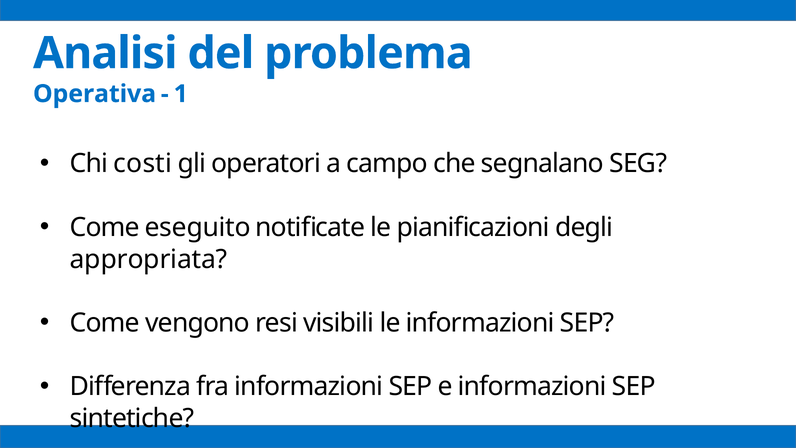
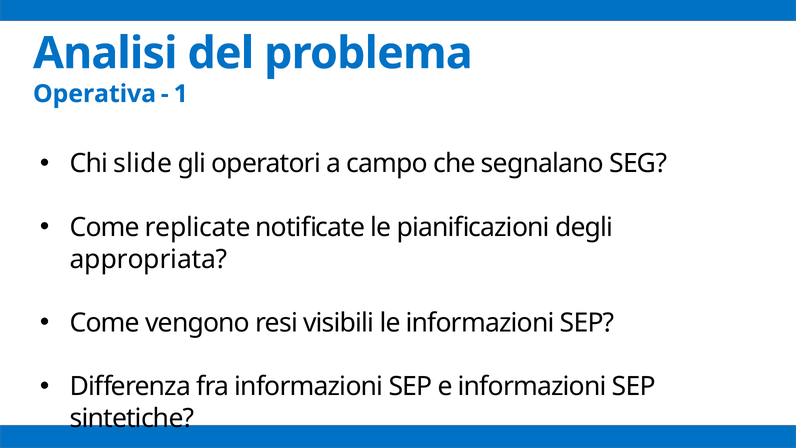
costi: costi -> slide
eseguito: eseguito -> replicate
